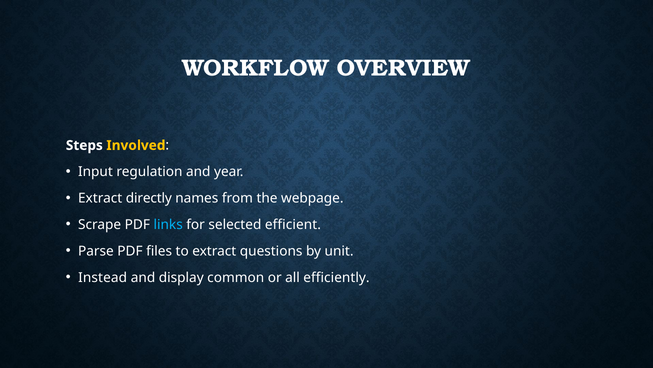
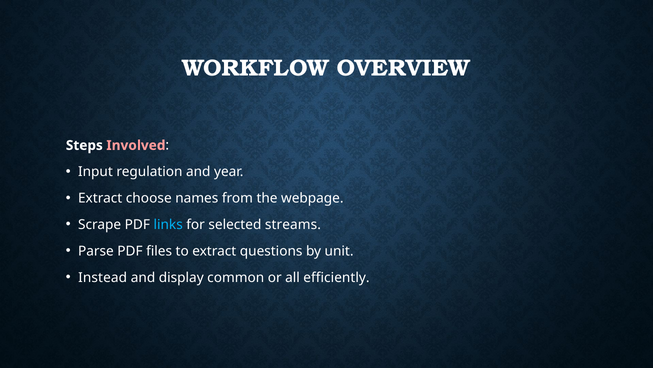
Involved colour: yellow -> pink
directly: directly -> choose
efficient: efficient -> streams
